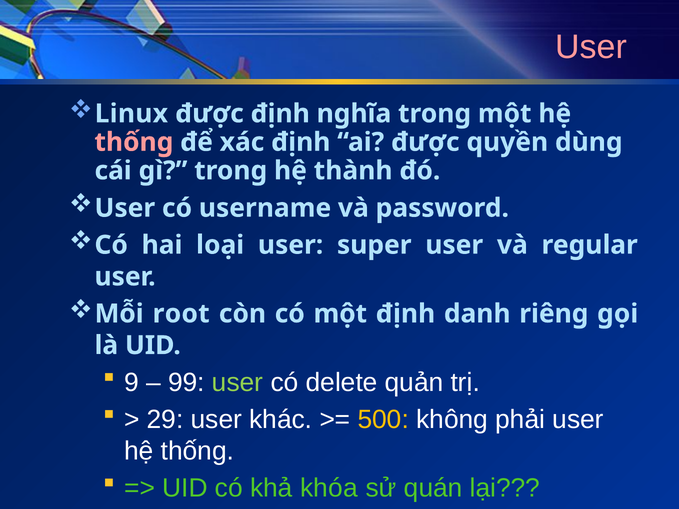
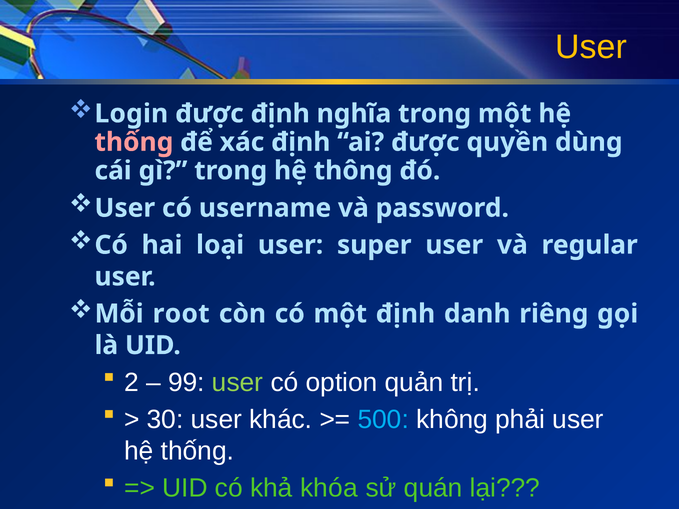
User at (591, 47) colour: pink -> yellow
Linux: Linux -> Login
thành: thành -> thông
9: 9 -> 2
delete: delete -> option
29: 29 -> 30
500 colour: yellow -> light blue
